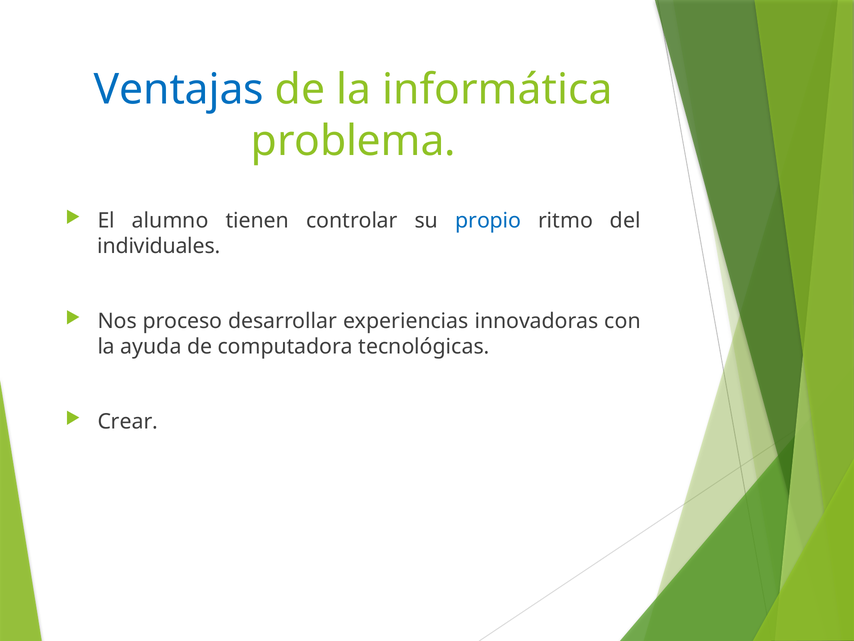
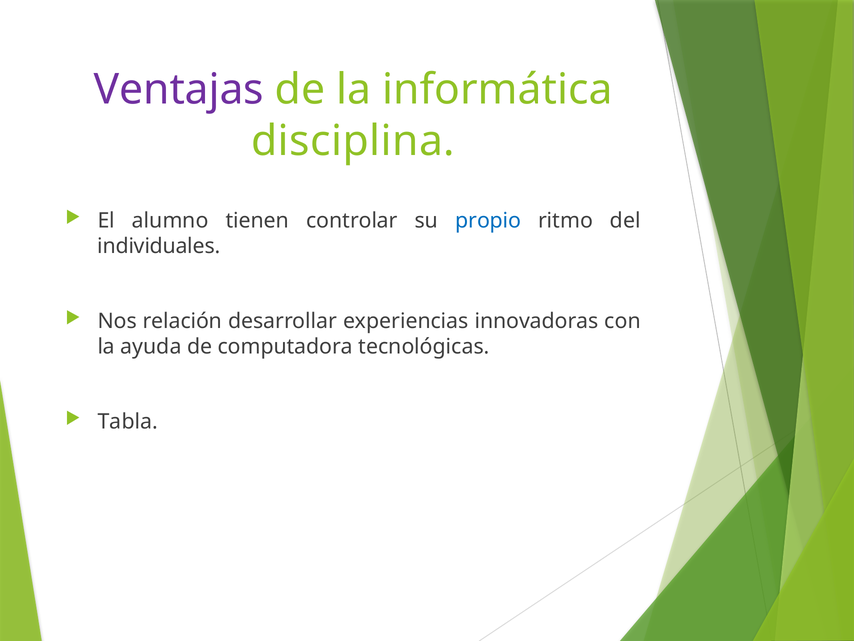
Ventajas colour: blue -> purple
problema: problema -> disciplina
proceso: proceso -> relación
Crear: Crear -> Tabla
